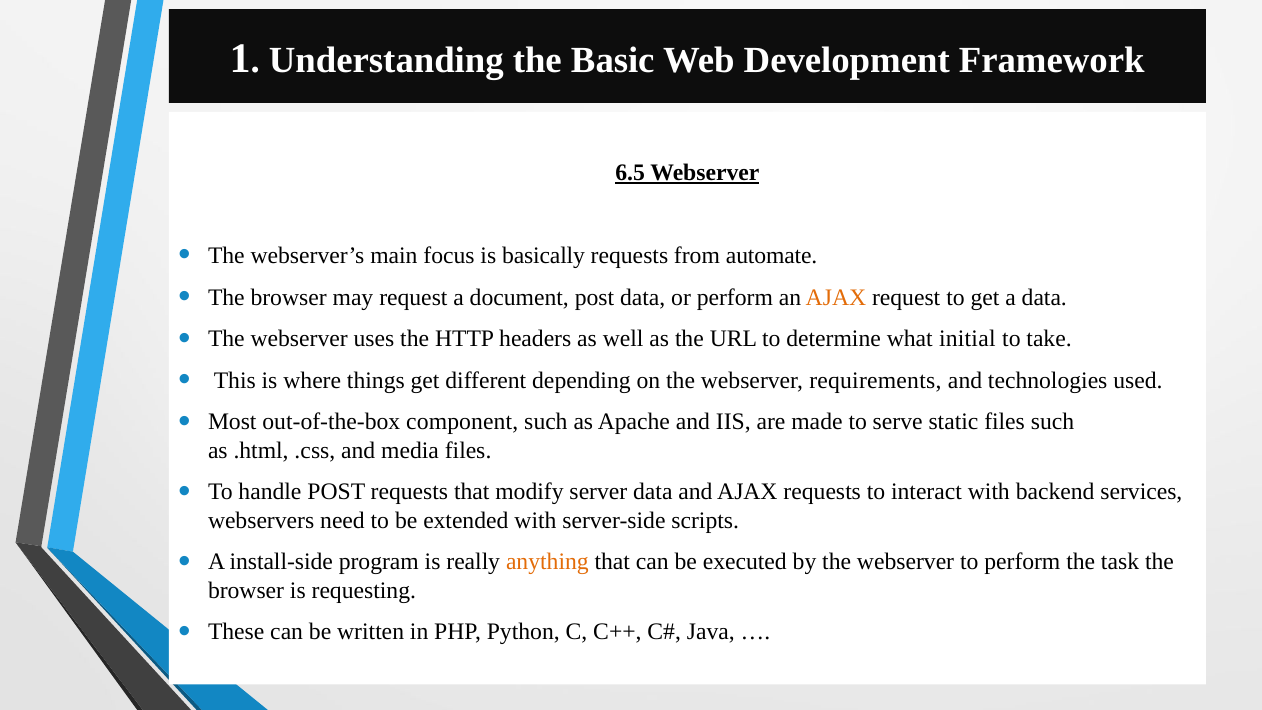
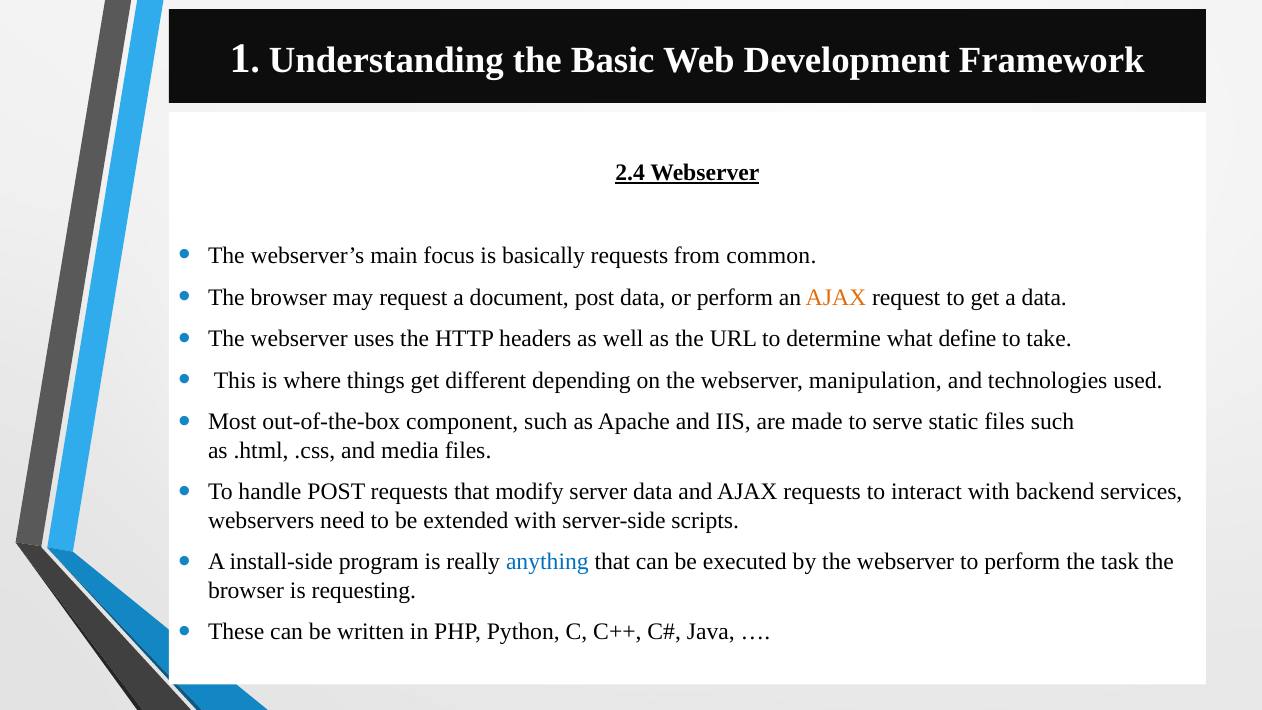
6.5: 6.5 -> 2.4
automate: automate -> common
initial: initial -> define
requirements: requirements -> manipulation
anything colour: orange -> blue
